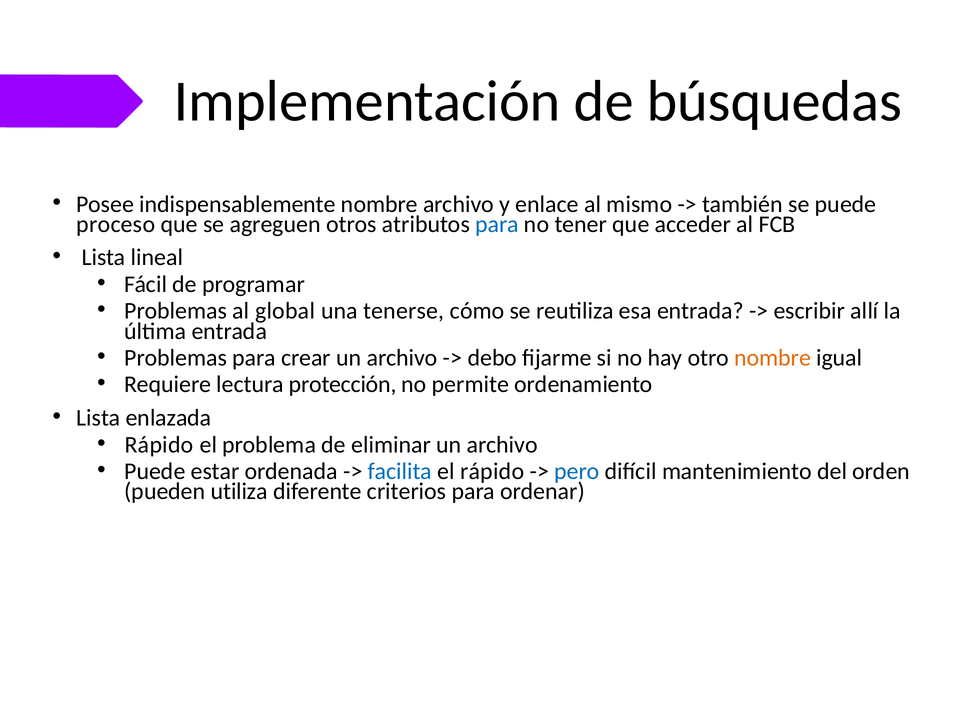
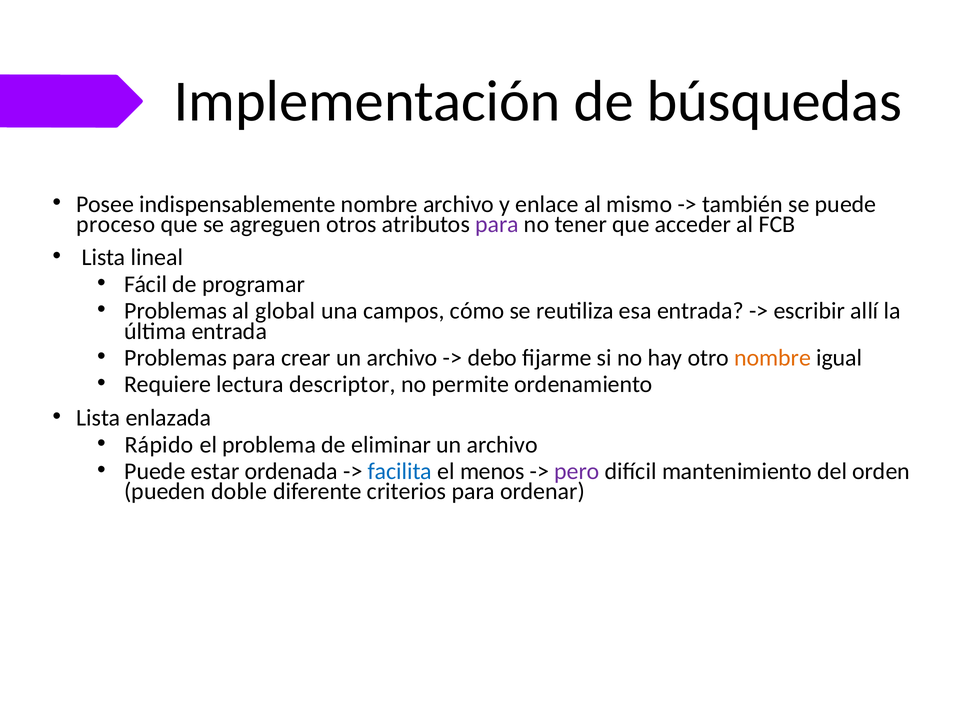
para at (497, 224) colour: blue -> purple
tenerse: tenerse -> campos
protección: protección -> descriptor
el rápido: rápido -> menos
pero colour: blue -> purple
utiliza: utiliza -> doble
